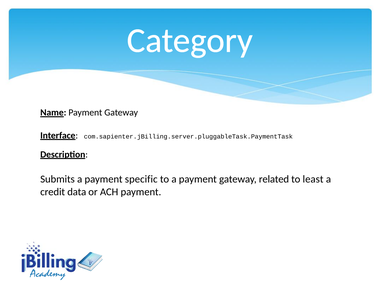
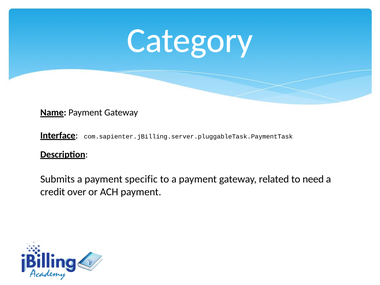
least: least -> need
data: data -> over
